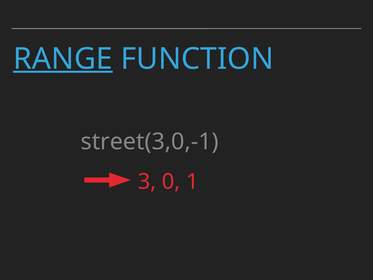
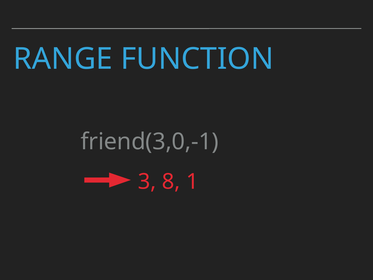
RANGE underline: present -> none
street(3,0,-1: street(3,0,-1 -> friend(3,0,-1
0: 0 -> 8
